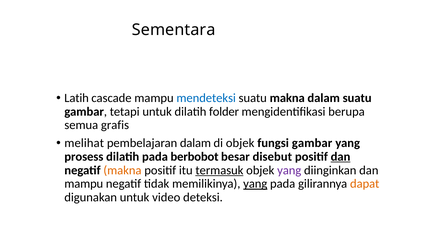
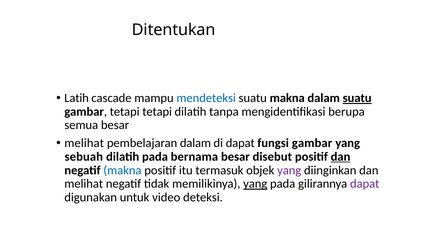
Sementara: Sementara -> Ditentukan
suatu at (357, 98) underline: none -> present
tetapi untuk: untuk -> tetapi
folder: folder -> tanpa
semua grafis: grafis -> besar
di objek: objek -> dapat
prosess: prosess -> sebuah
berbobot: berbobot -> bernama
makna at (122, 171) colour: orange -> blue
termasuk underline: present -> none
mampu at (84, 184): mampu -> melihat
dapat at (365, 184) colour: orange -> purple
